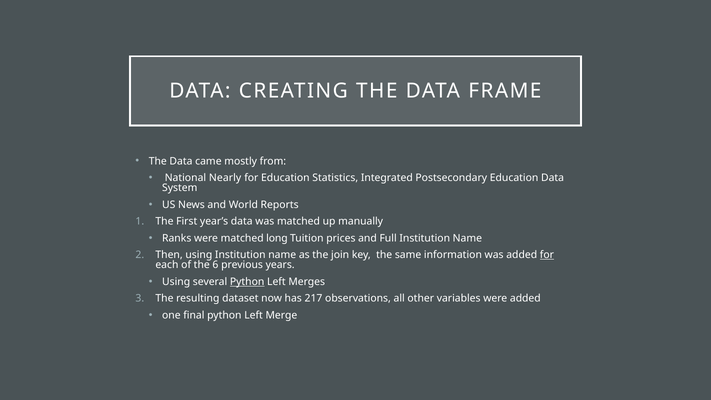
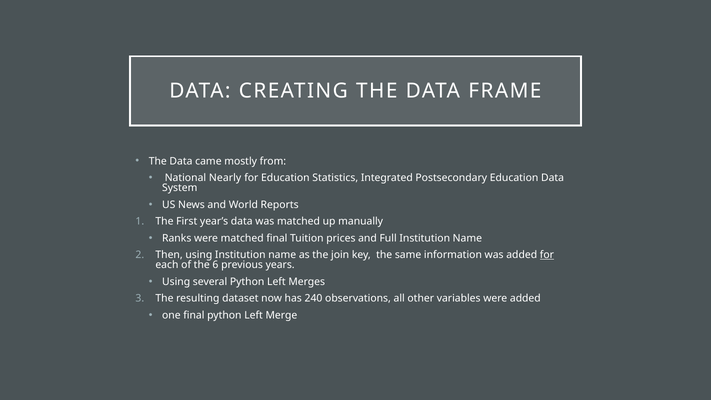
matched long: long -> final
Python at (247, 282) underline: present -> none
217: 217 -> 240
